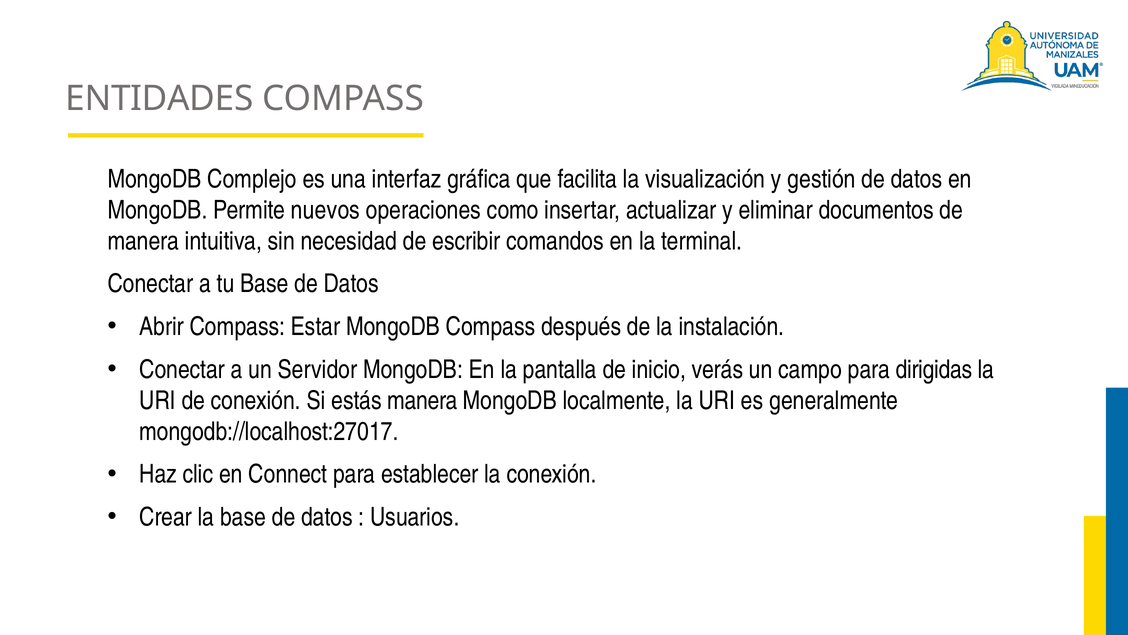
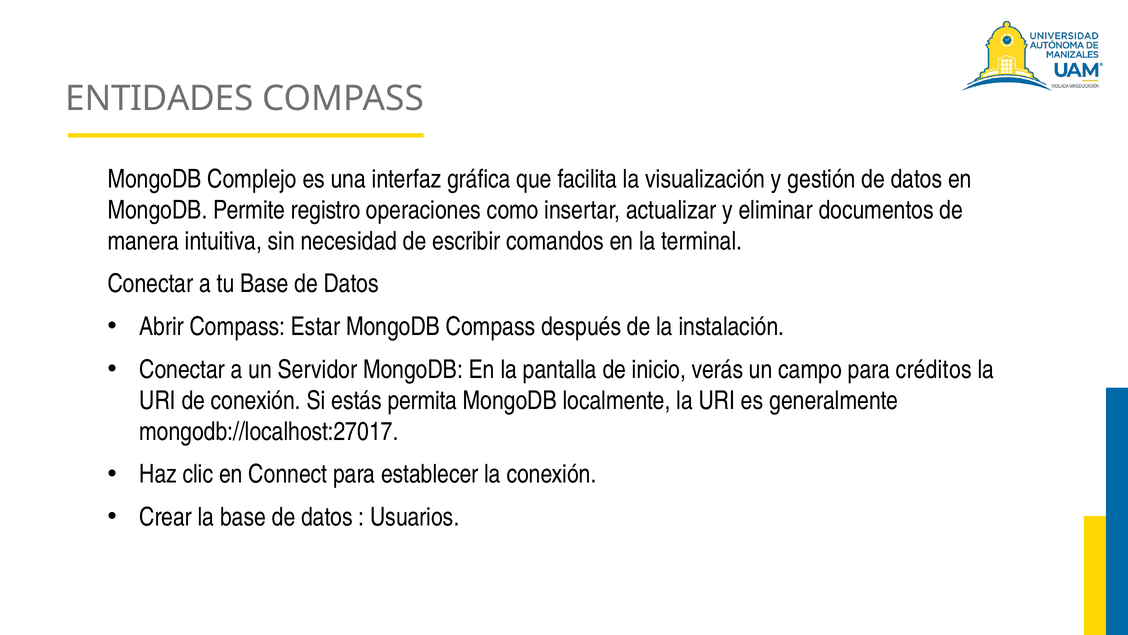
nuevos: nuevos -> registro
dirigidas: dirigidas -> créditos
estás manera: manera -> permita
